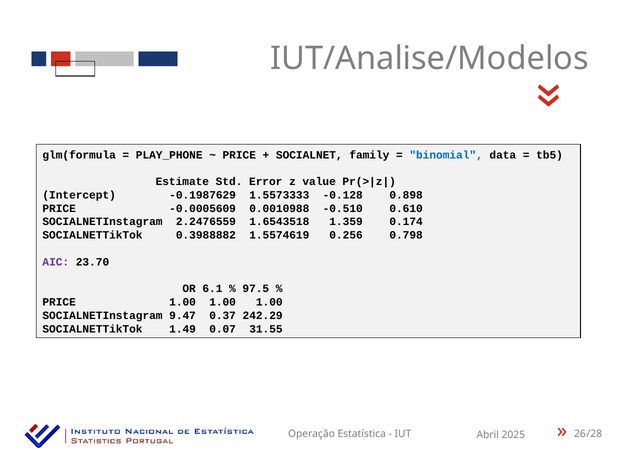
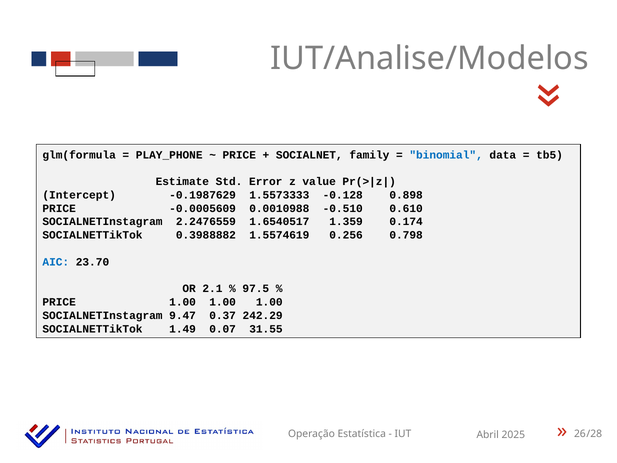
1.6543518: 1.6543518 -> 1.6540517
AIC colour: purple -> blue
6.1: 6.1 -> 2.1
